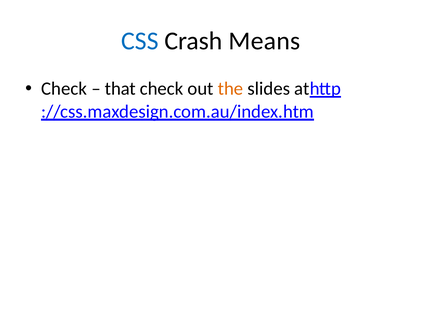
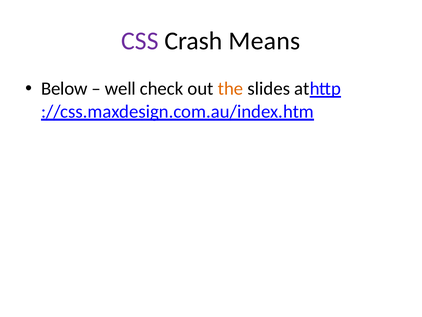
CSS colour: blue -> purple
Check at (64, 89): Check -> Below
that: that -> well
